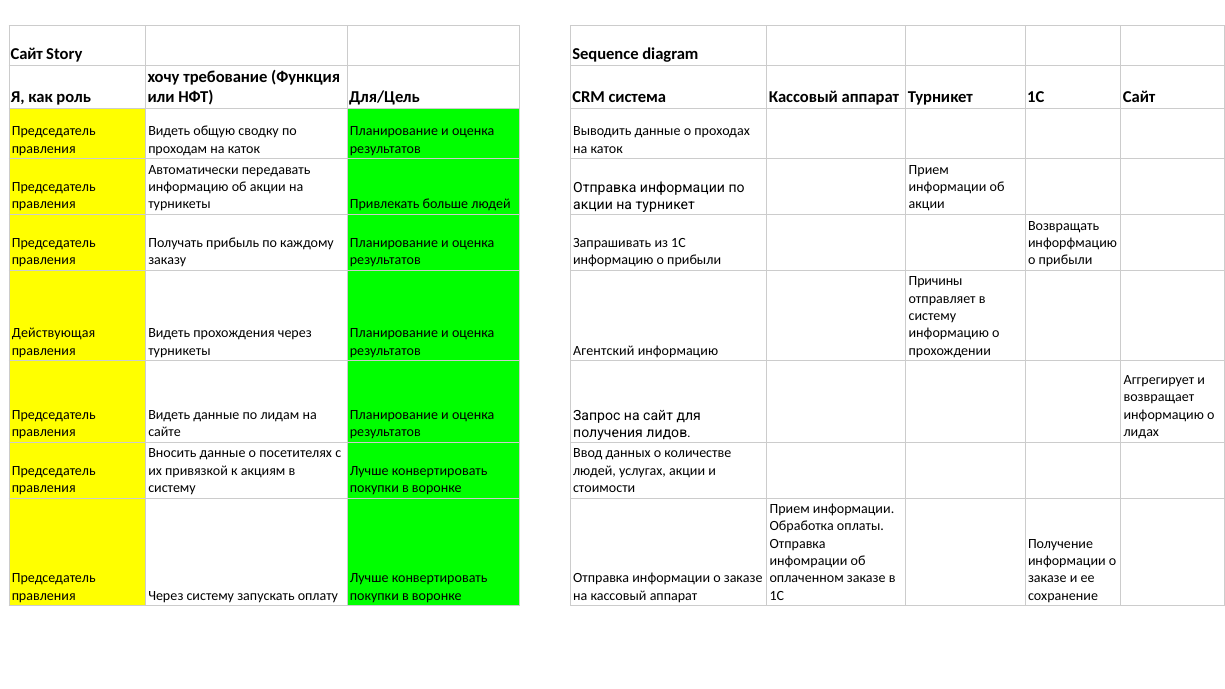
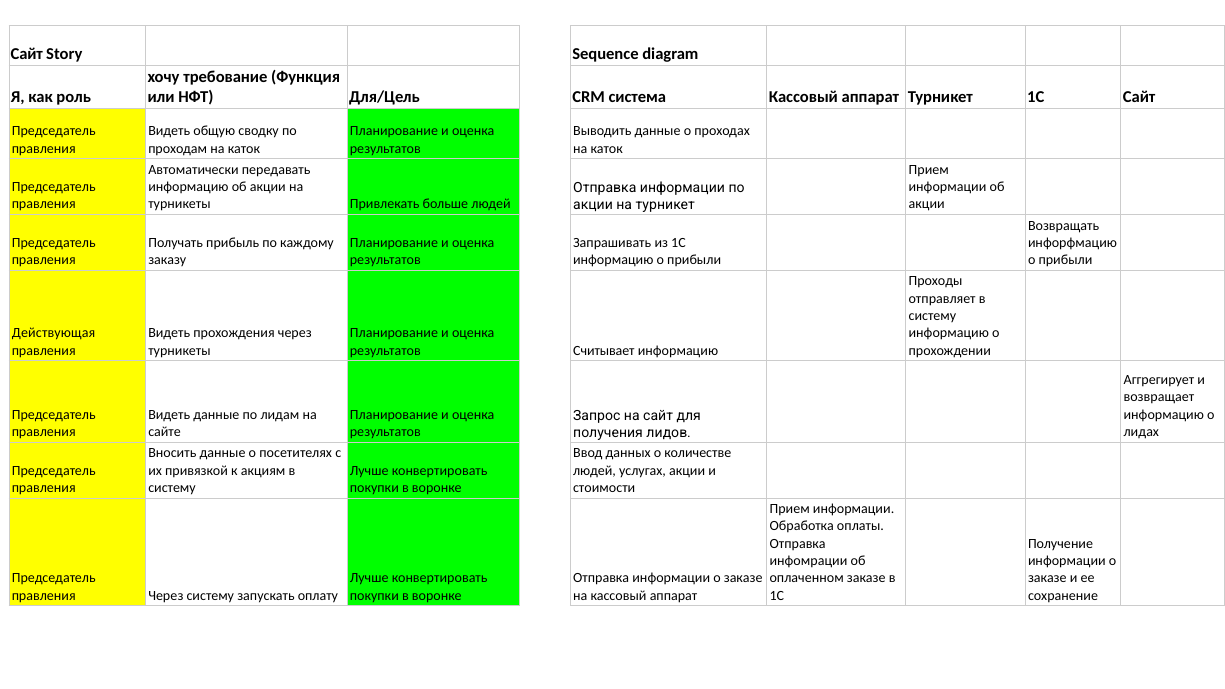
Причины: Причины -> Проходы
Агентский: Агентский -> Считывает
